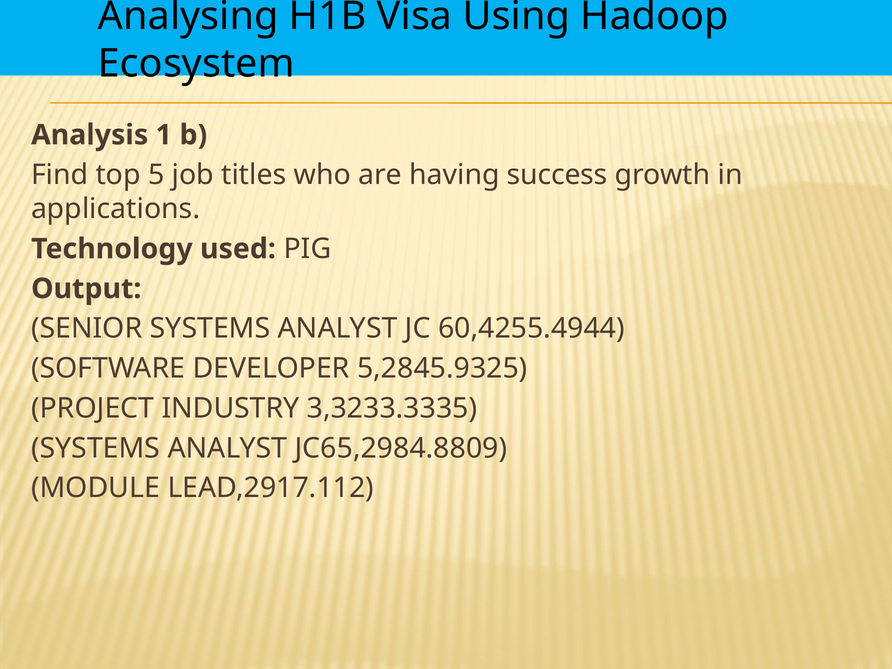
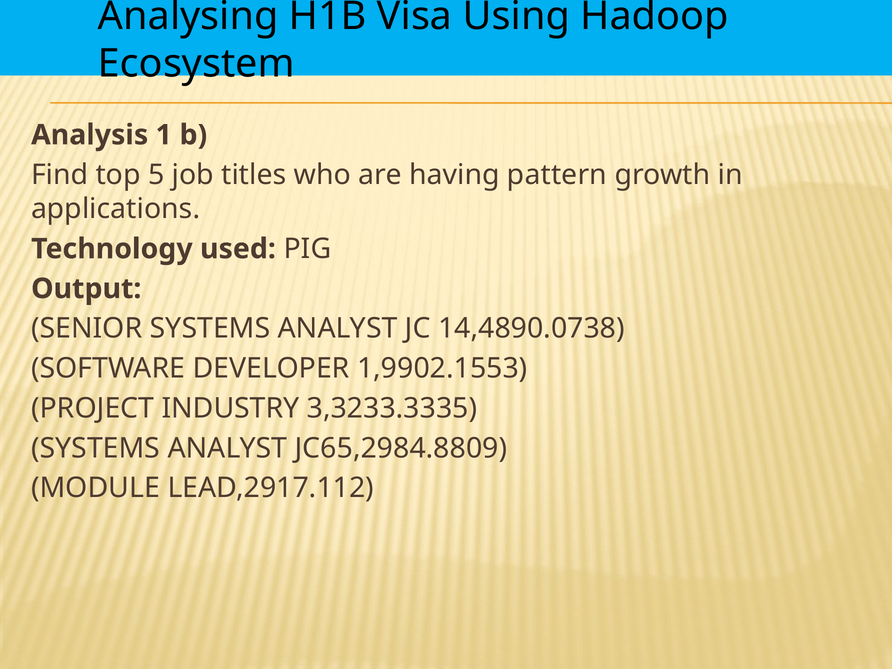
success: success -> pattern
60,4255.4944: 60,4255.4944 -> 14,4890.0738
5,2845.9325: 5,2845.9325 -> 1,9902.1553
